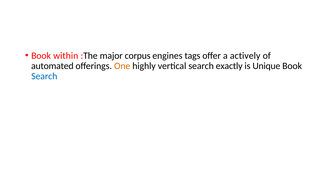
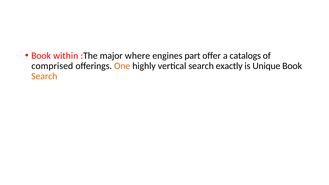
corpus: corpus -> where
tags: tags -> part
actively: actively -> catalogs
automated: automated -> comprised
Search at (44, 76) colour: blue -> orange
